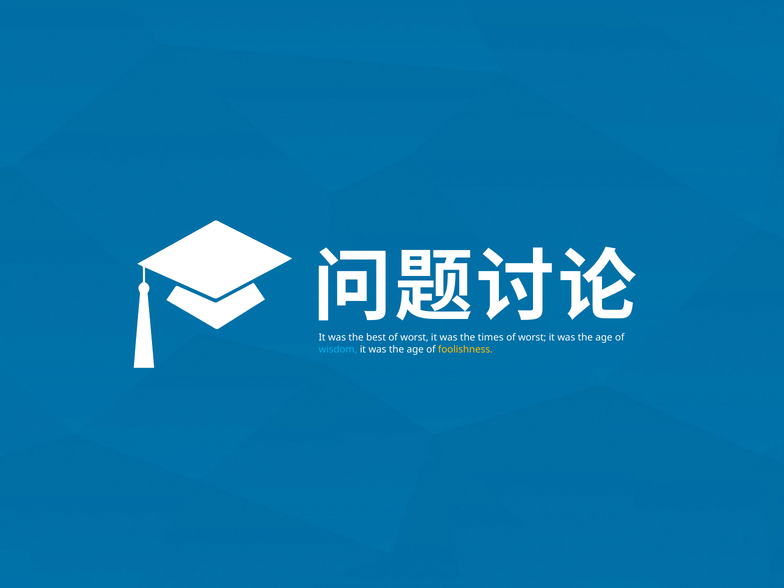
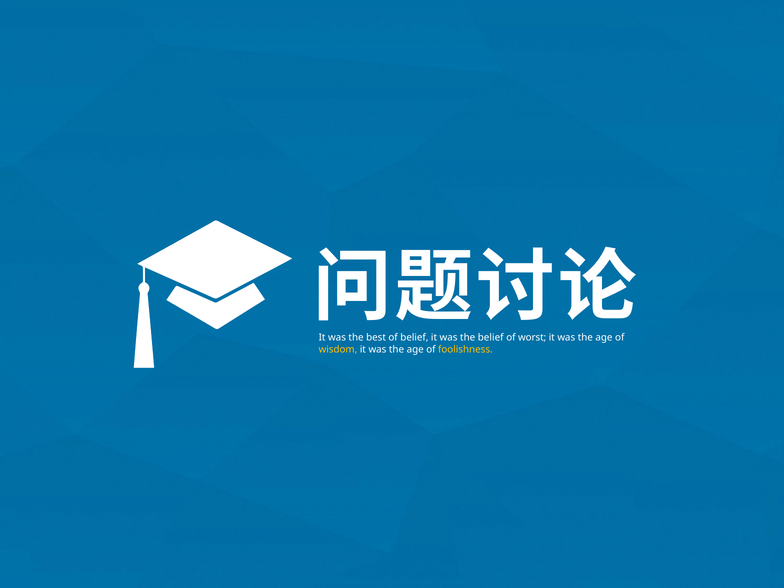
best of worst: worst -> belief
the times: times -> belief
wisdom colour: light blue -> yellow
